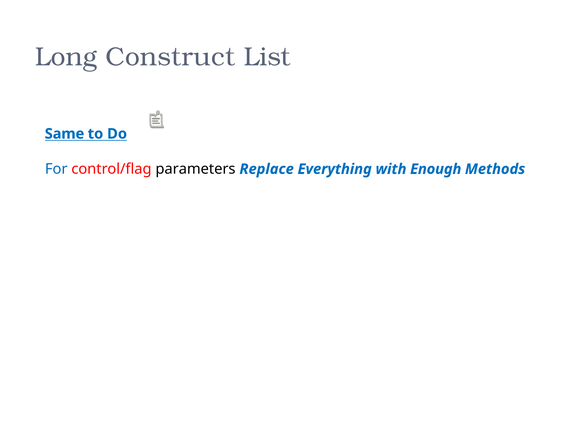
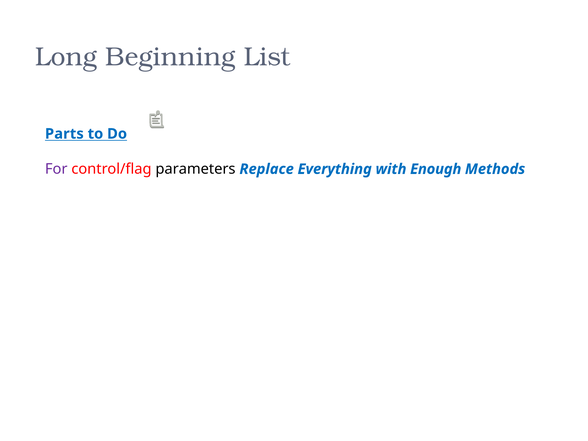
Construct: Construct -> Beginning
Same: Same -> Parts
For colour: blue -> purple
